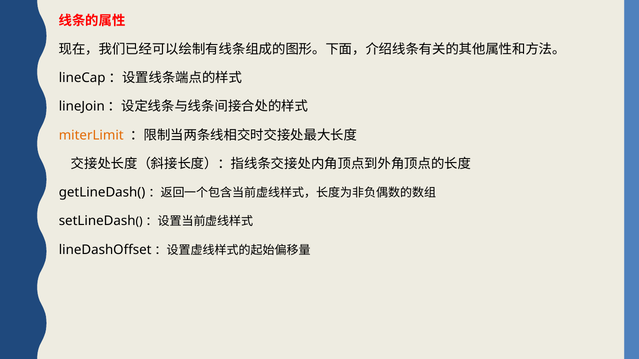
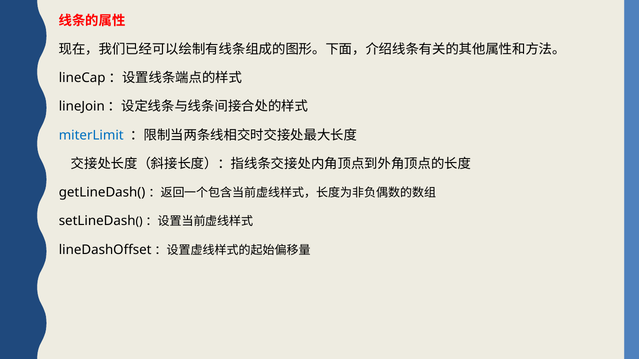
miterLimit colour: orange -> blue
